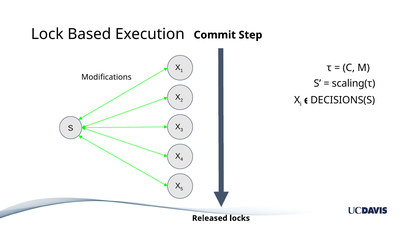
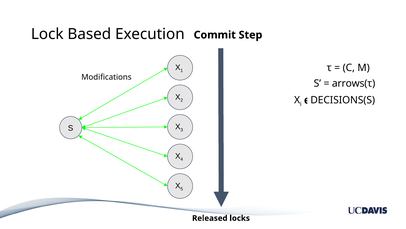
scaling(τ: scaling(τ -> arrows(τ
